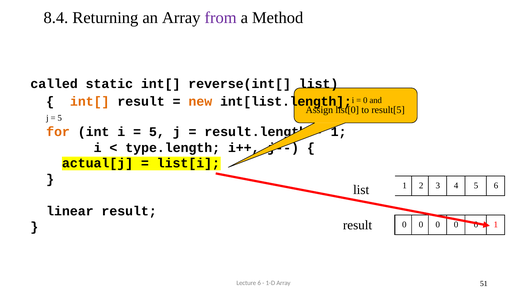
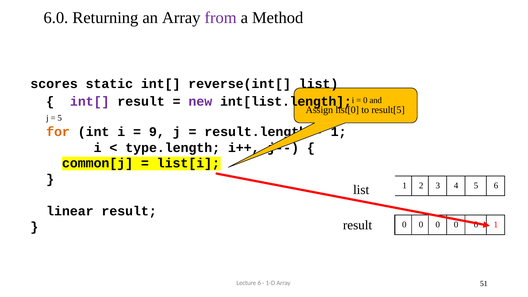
8.4: 8.4 -> 6.0
called: called -> scores
int[ at (90, 101) colour: orange -> purple
new colour: orange -> purple
5 at (157, 132): 5 -> 9
actual[j: actual[j -> common[j
